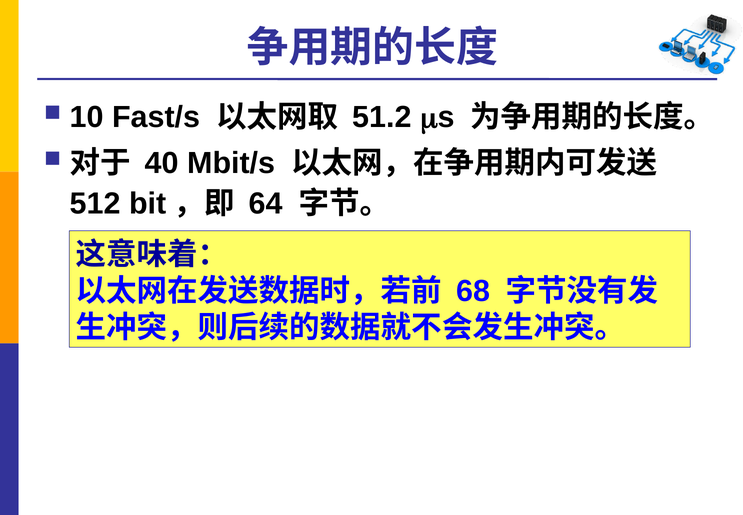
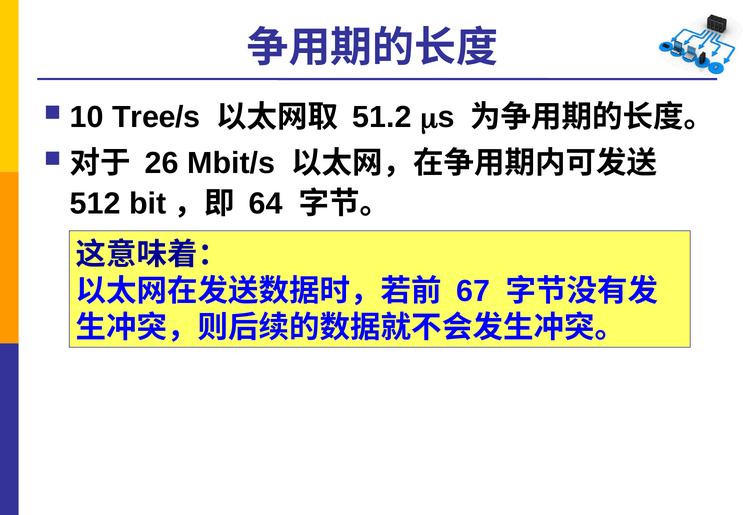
Fast/s: Fast/s -> Tree/s
40: 40 -> 26
68: 68 -> 67
